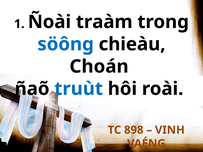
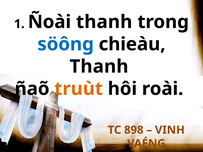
Ñoài traàm: traàm -> thanh
Choán at (99, 67): Choán -> Thanh
truùt colour: blue -> orange
